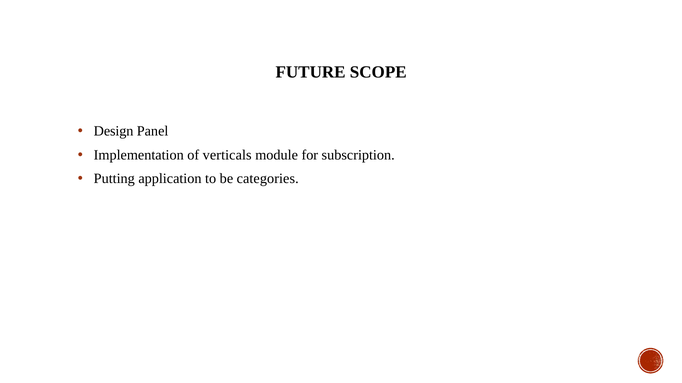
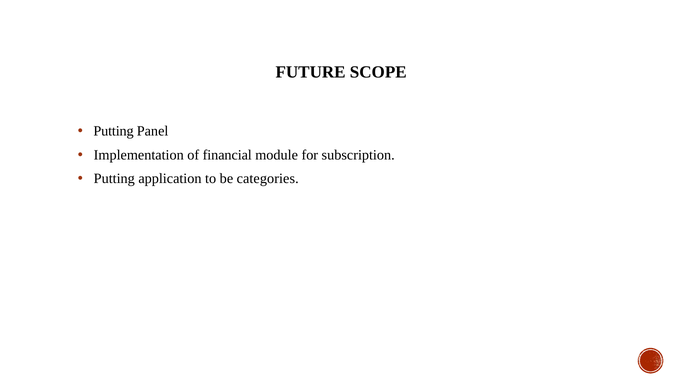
Design at (114, 131): Design -> Putting
verticals: verticals -> financial
